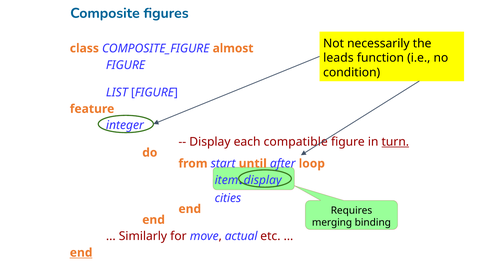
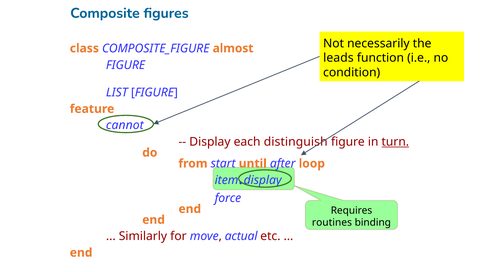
integer: integer -> cannot
compatible: compatible -> distinguish
cities: cities -> force
merging: merging -> routines
end at (81, 252) underline: present -> none
